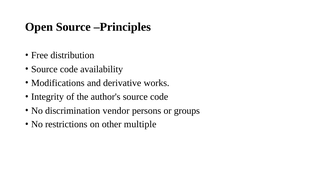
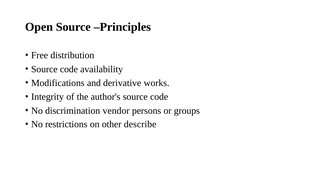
multiple: multiple -> describe
